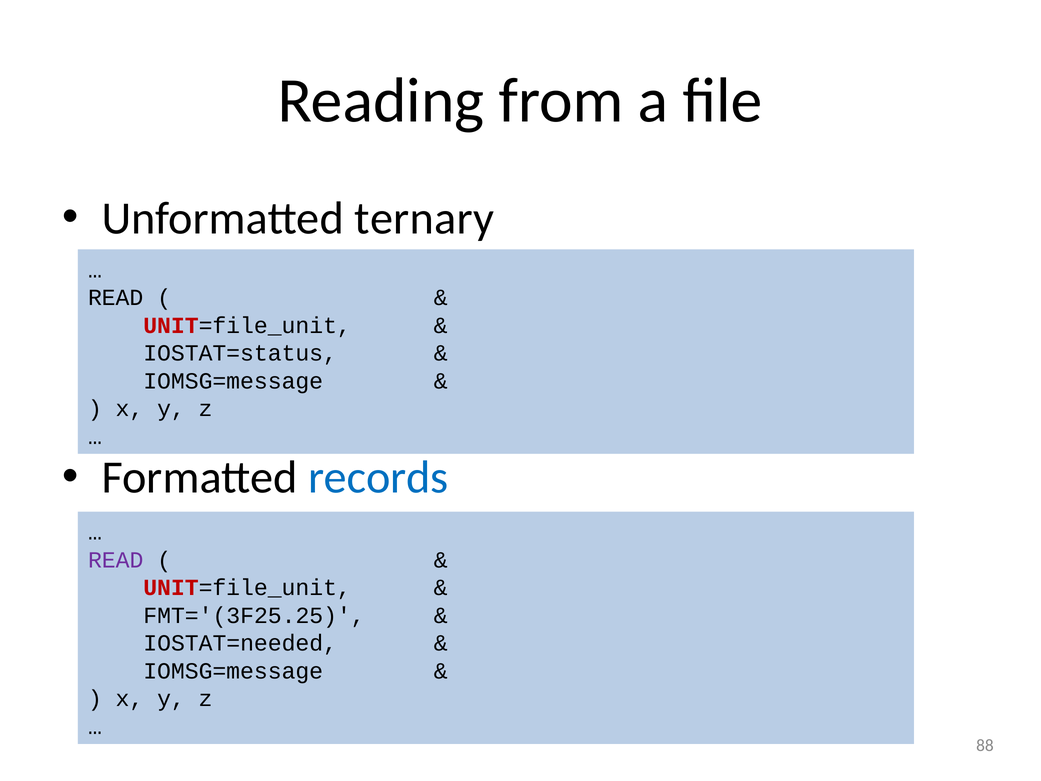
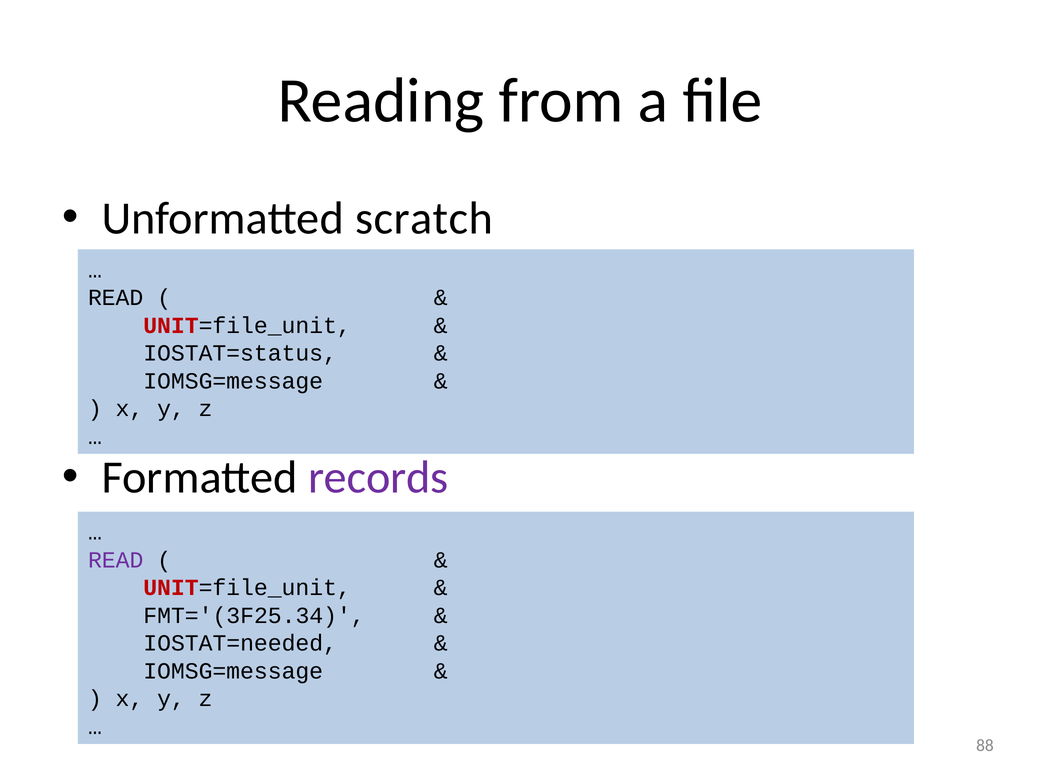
ternary: ternary -> scratch
records colour: blue -> purple
FMT='(3F25.25: FMT='(3F25.25 -> FMT='(3F25.34
